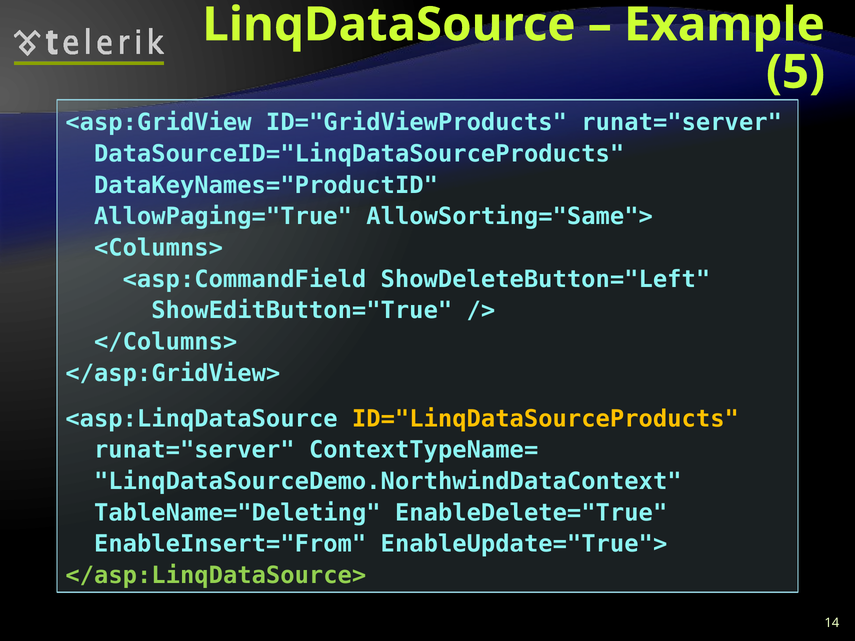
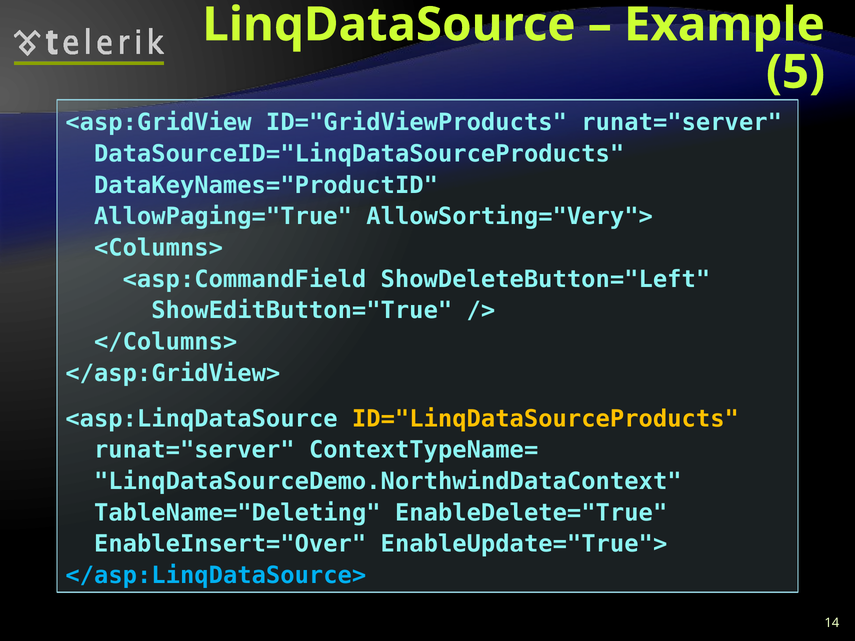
AllowSorting="Same">: AllowSorting="Same"> -> AllowSorting="Very">
EnableInsert="From: EnableInsert="From -> EnableInsert="Over
</asp:LinqDataSource> colour: light green -> light blue
